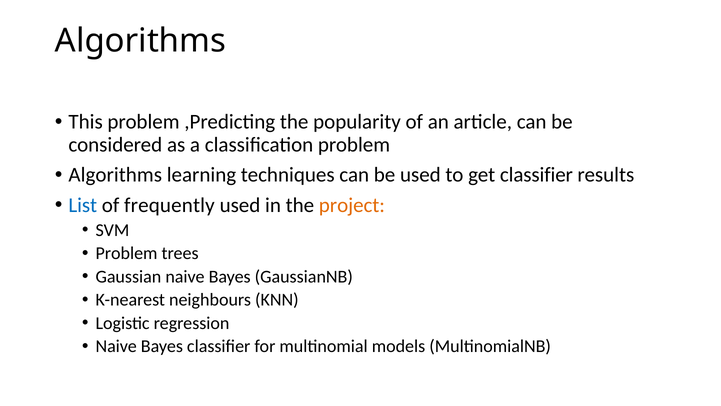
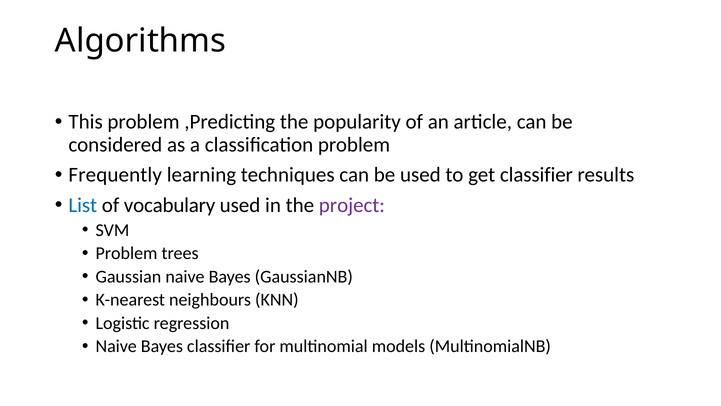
Algorithms at (115, 175): Algorithms -> Frequently
frequently: frequently -> vocabulary
project colour: orange -> purple
